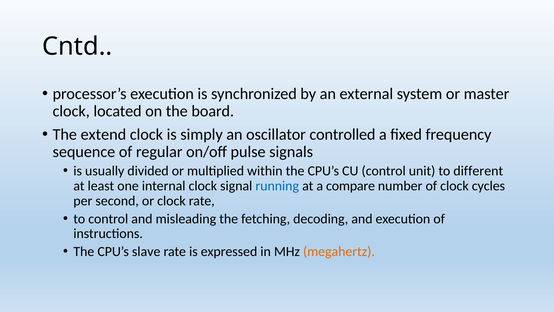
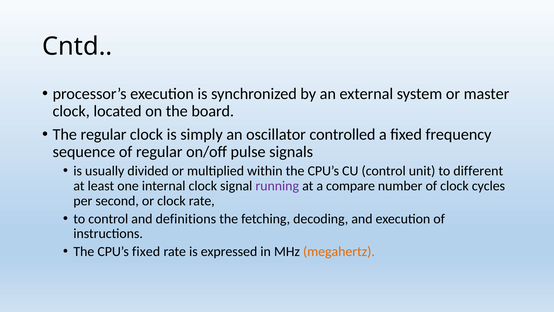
The extend: extend -> regular
running colour: blue -> purple
misleading: misleading -> definitions
CPU’s slave: slave -> fixed
